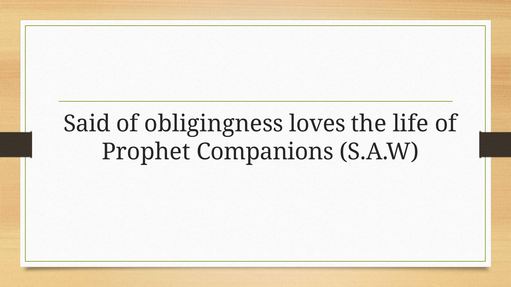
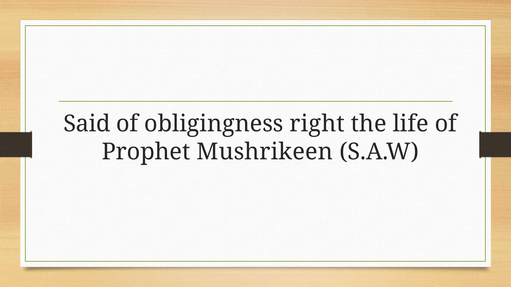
loves: loves -> right
Companions: Companions -> Mushrikeen
